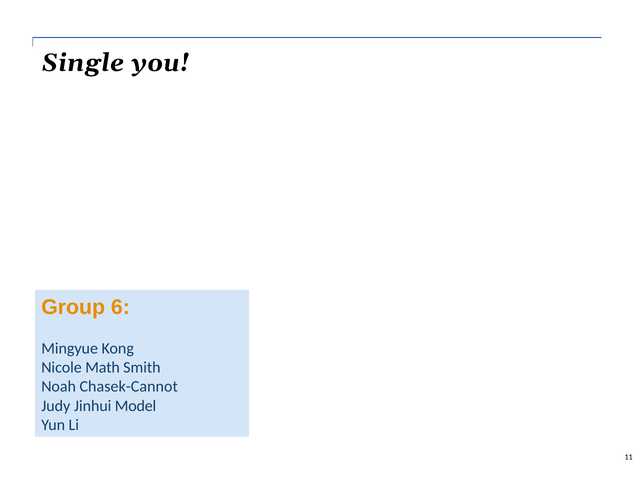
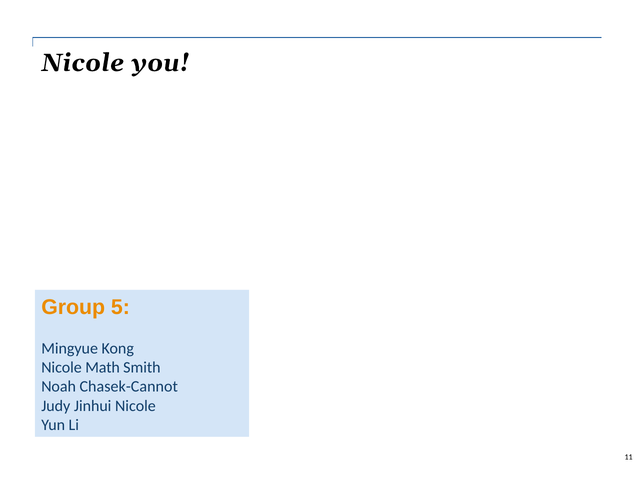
Single at (83, 63): Single -> Nicole
6: 6 -> 5
Jinhui Model: Model -> Nicole
